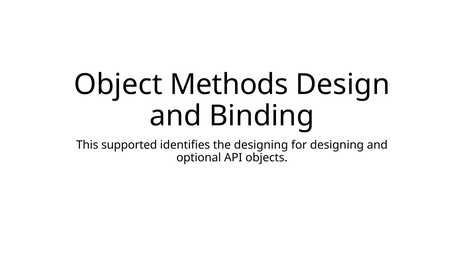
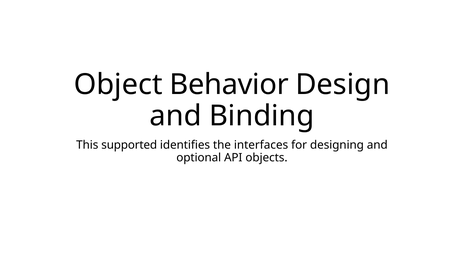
Methods: Methods -> Behavior
the designing: designing -> interfaces
